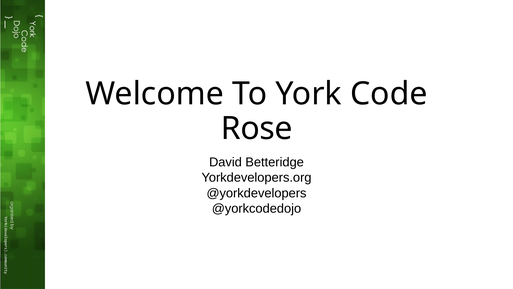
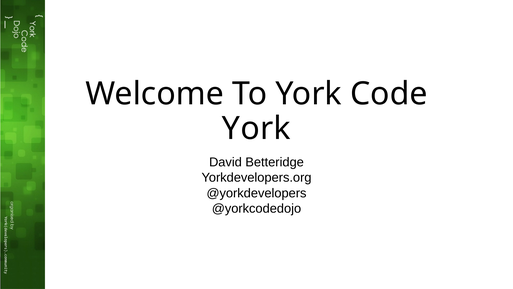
Rose at (257, 128): Rose -> York
